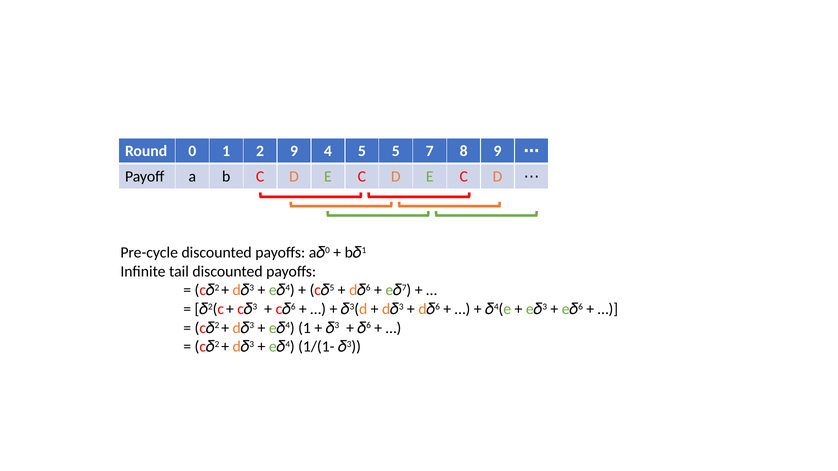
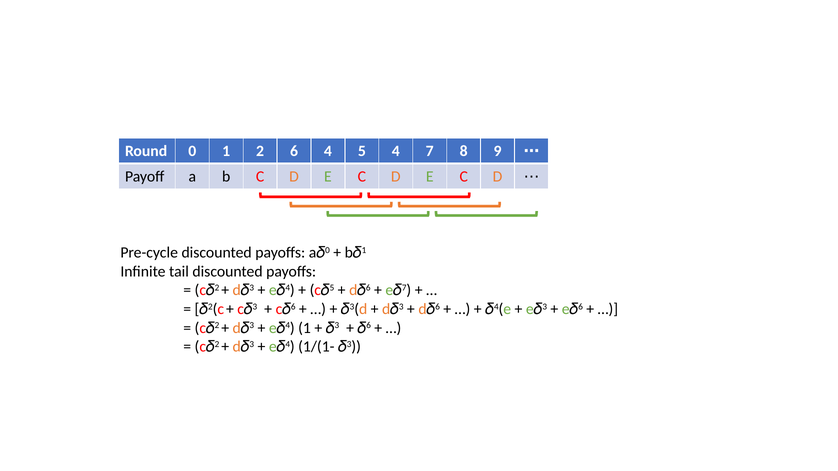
2 9: 9 -> 6
5 5: 5 -> 4
